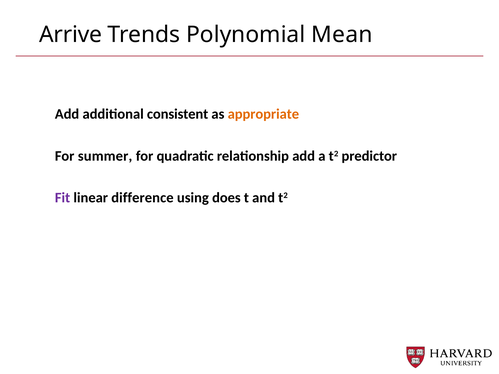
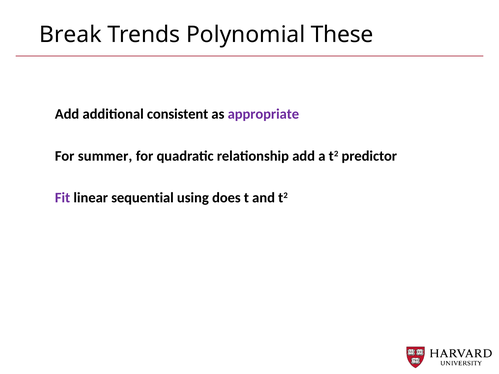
Arrive: Arrive -> Break
Mean: Mean -> These
appropriate colour: orange -> purple
difference: difference -> sequential
